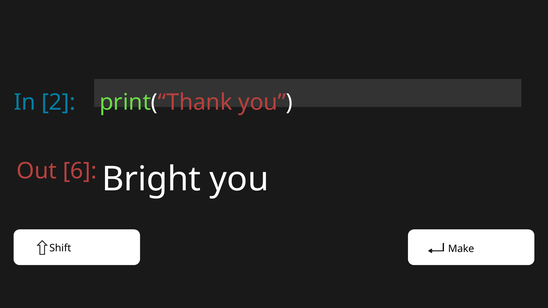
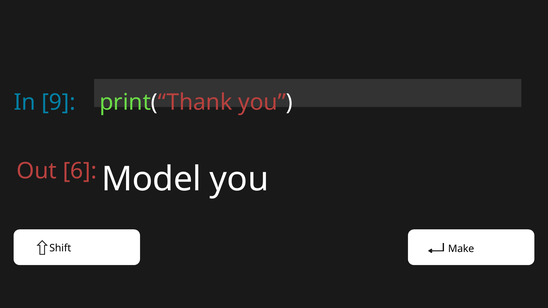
2: 2 -> 9
Bright: Bright -> Model
